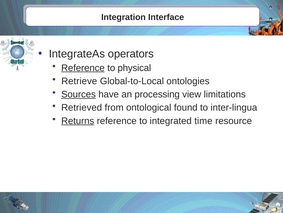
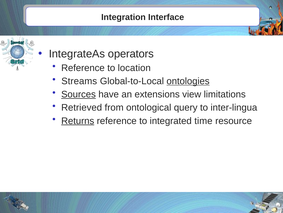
Reference at (83, 68) underline: present -> none
physical: physical -> location
Retrieve: Retrieve -> Streams
ontologies underline: none -> present
processing: processing -> extensions
found: found -> query
